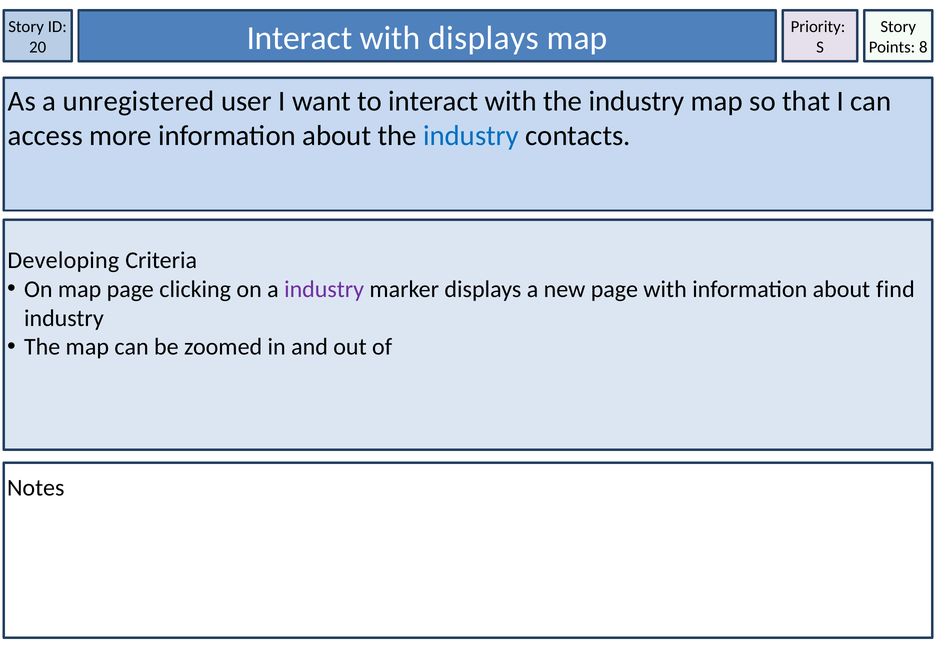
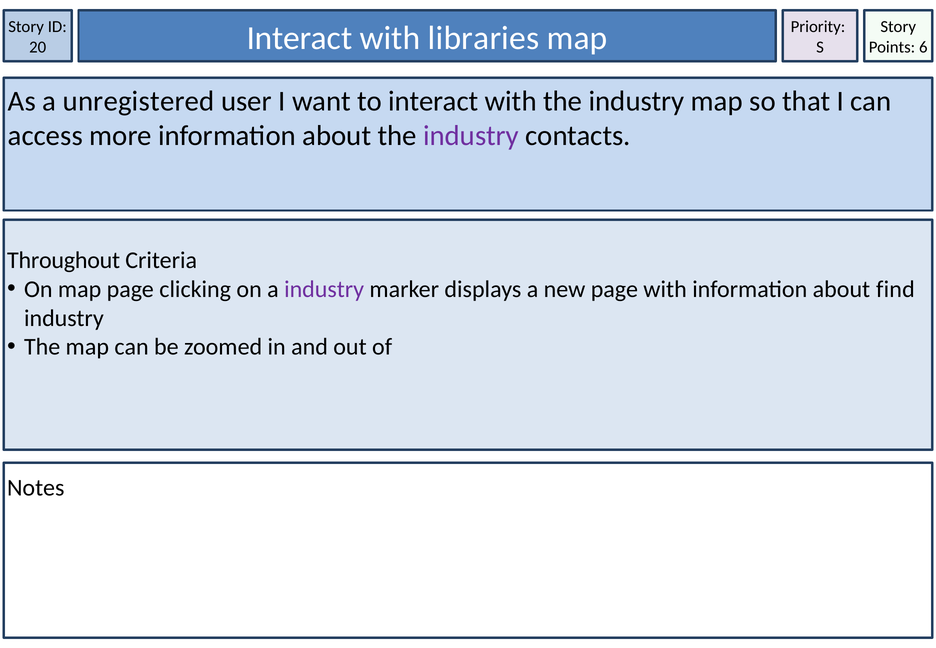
with displays: displays -> libraries
8: 8 -> 6
industry at (471, 136) colour: blue -> purple
Developing: Developing -> Throughout
